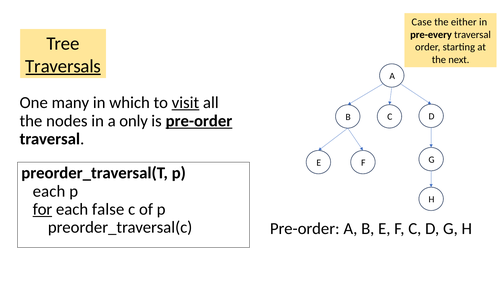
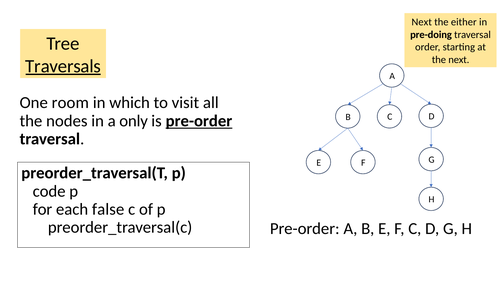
Case at (422, 22): Case -> Next
pre-every: pre-every -> pre-doing
many: many -> room
visit underline: present -> none
each at (49, 191): each -> code
for underline: present -> none
